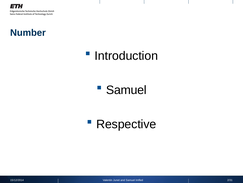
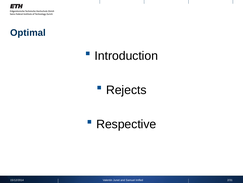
Number: Number -> Optimal
Samuel at (126, 90): Samuel -> Rejects
